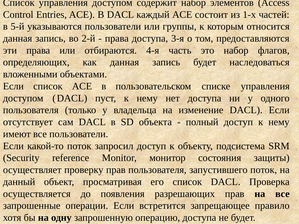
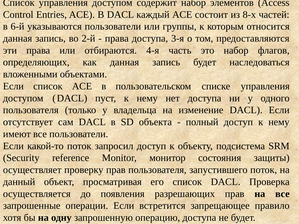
1-х: 1-х -> 8-х
5-й: 5-й -> 6-й
